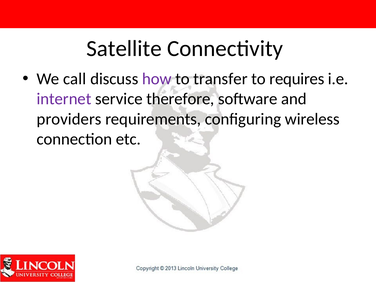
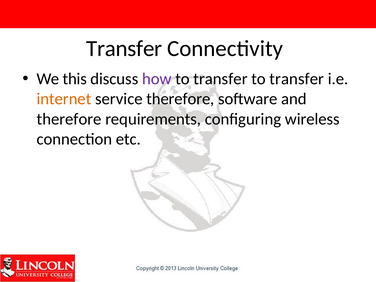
Satellite at (124, 49): Satellite -> Transfer
call: call -> this
requires at (297, 79): requires -> transfer
internet colour: purple -> orange
providers at (69, 119): providers -> therefore
